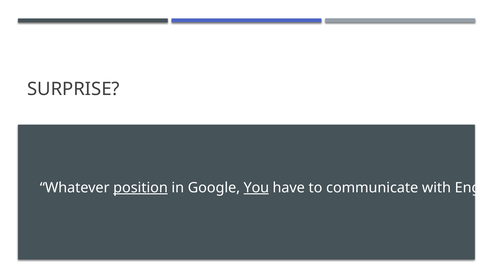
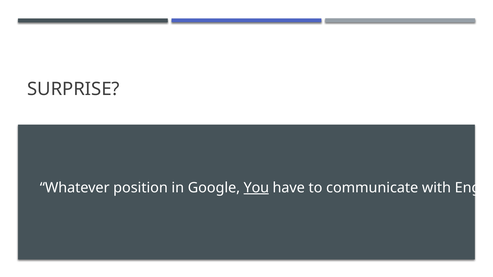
position underline: present -> none
